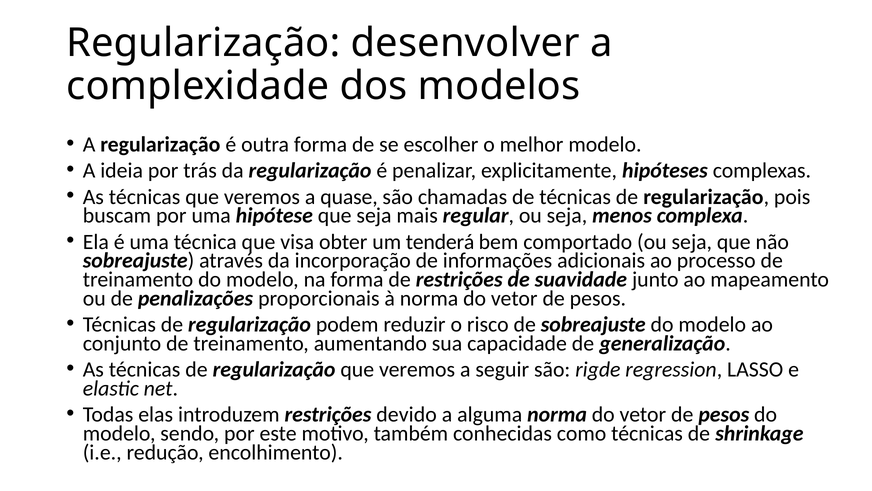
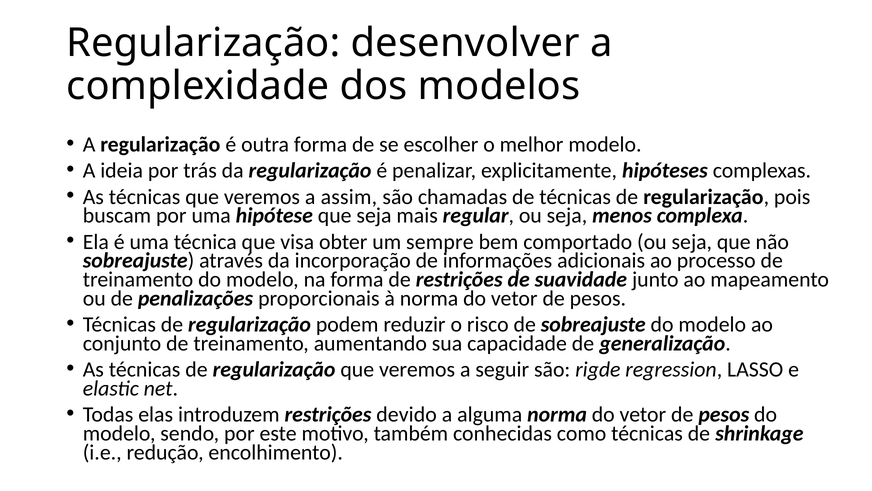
quase: quase -> assim
tenderá: tenderá -> sempre
